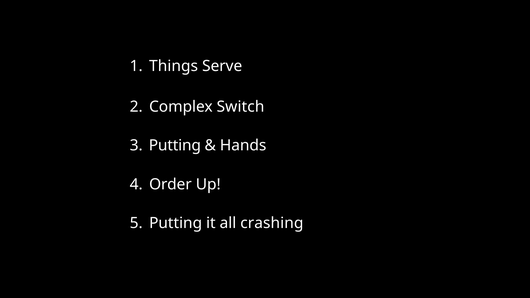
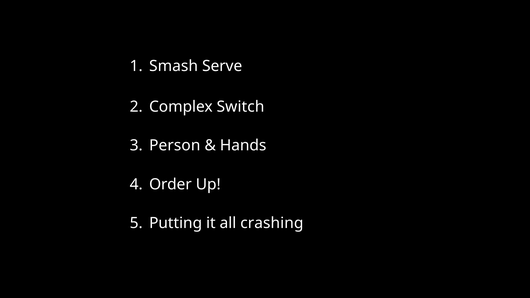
Things: Things -> Smash
Putting at (175, 146): Putting -> Person
